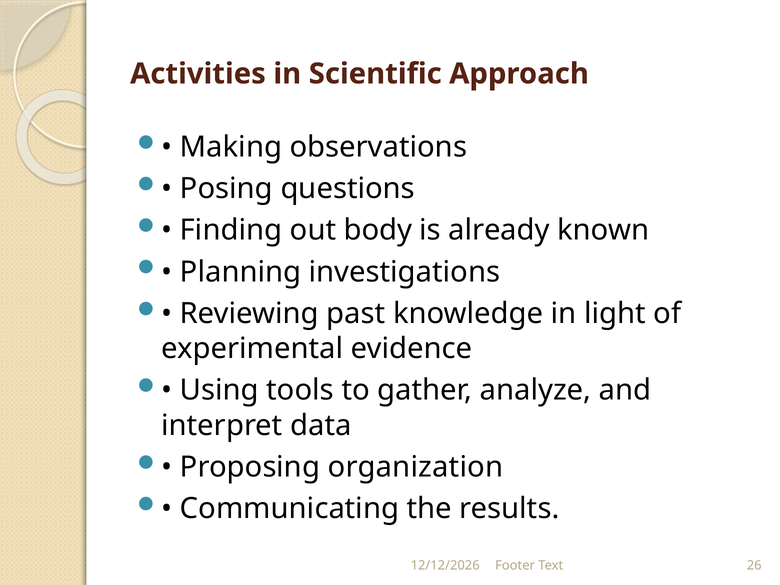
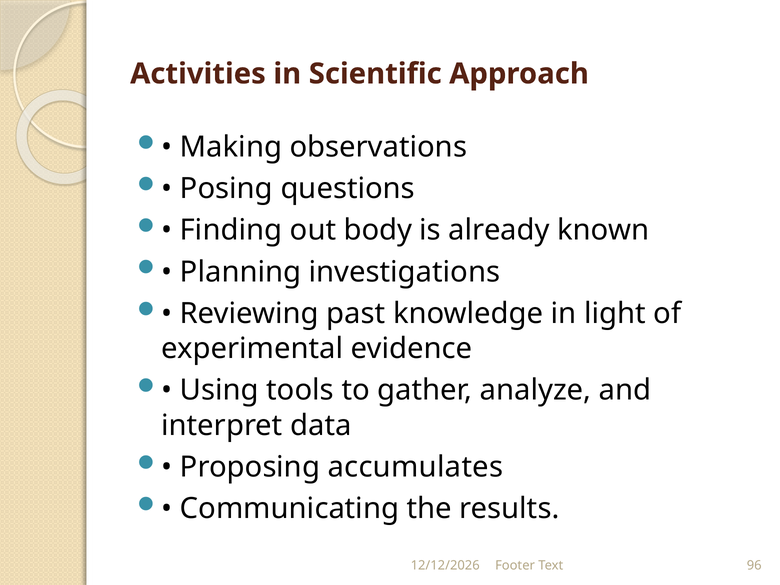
organization: organization -> accumulates
26: 26 -> 96
